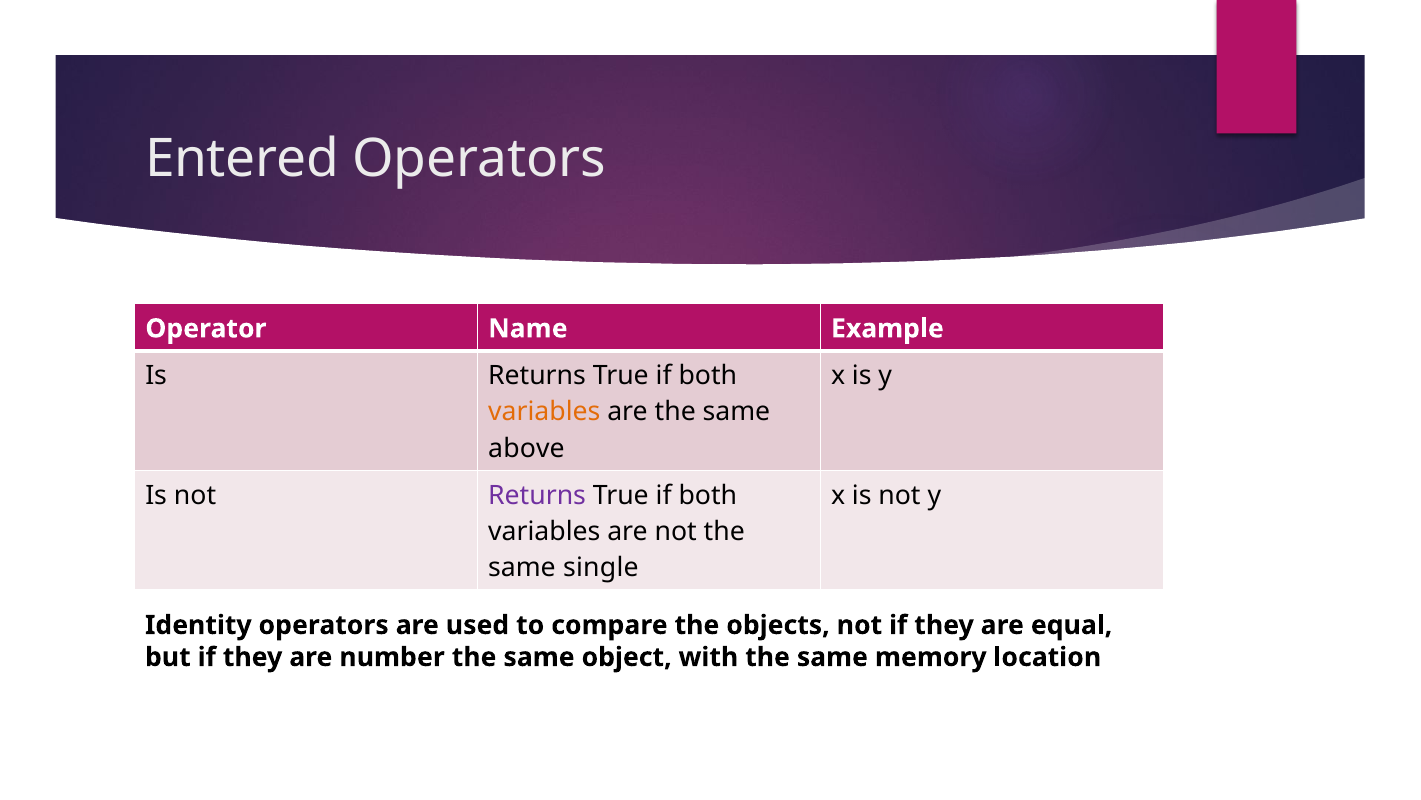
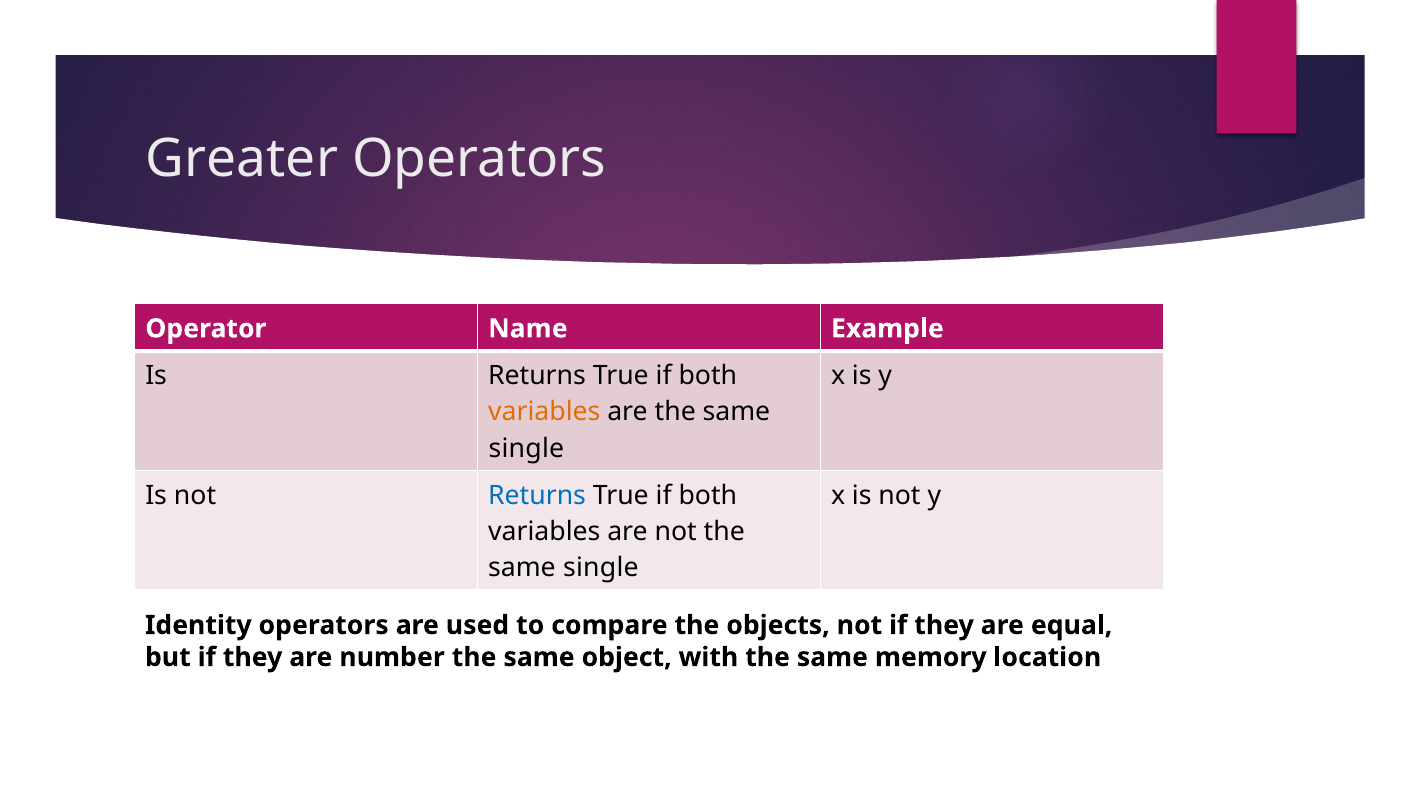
Entered: Entered -> Greater
above at (526, 448): above -> single
Returns at (537, 495) colour: purple -> blue
